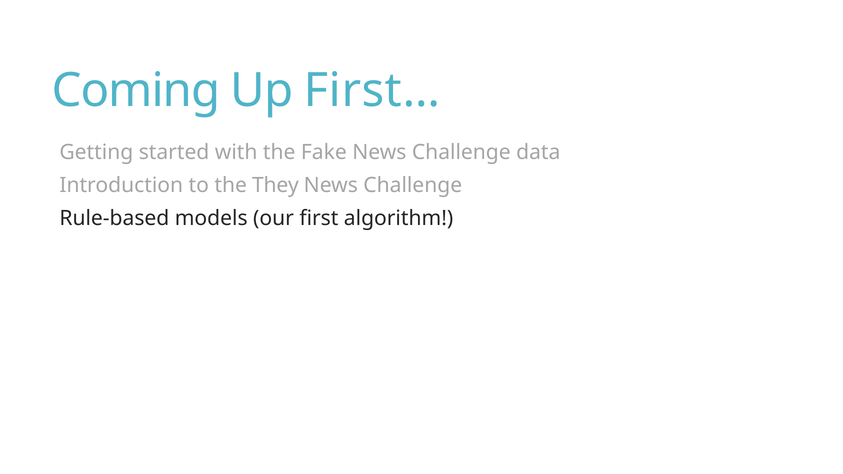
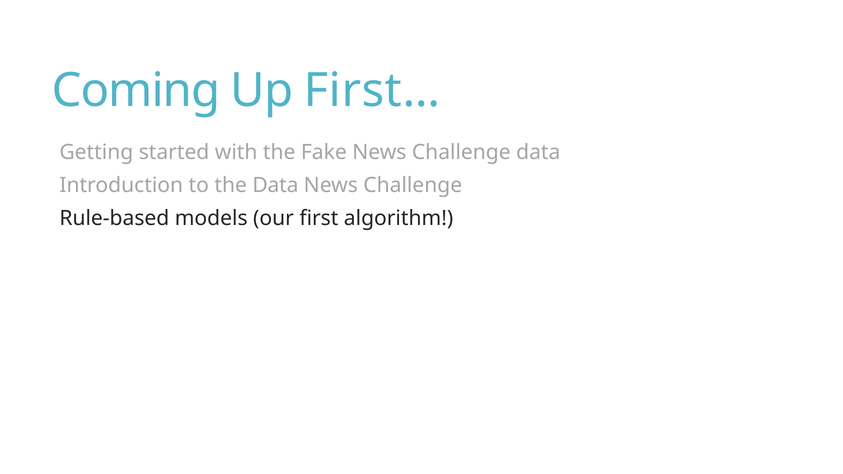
the They: They -> Data
